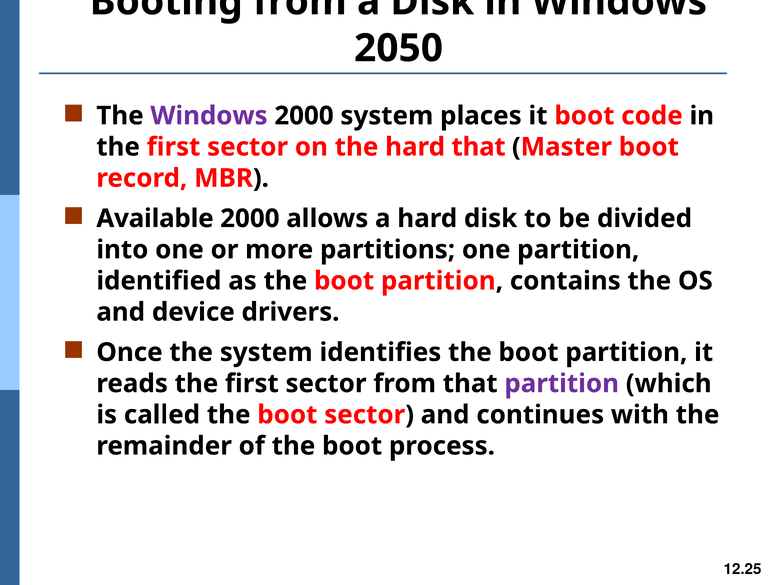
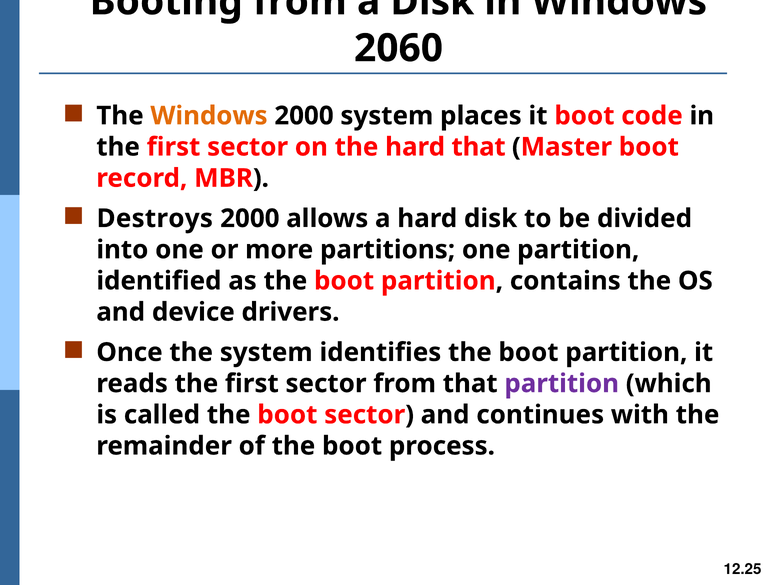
2050: 2050 -> 2060
Windows at (209, 116) colour: purple -> orange
Available: Available -> Destroys
